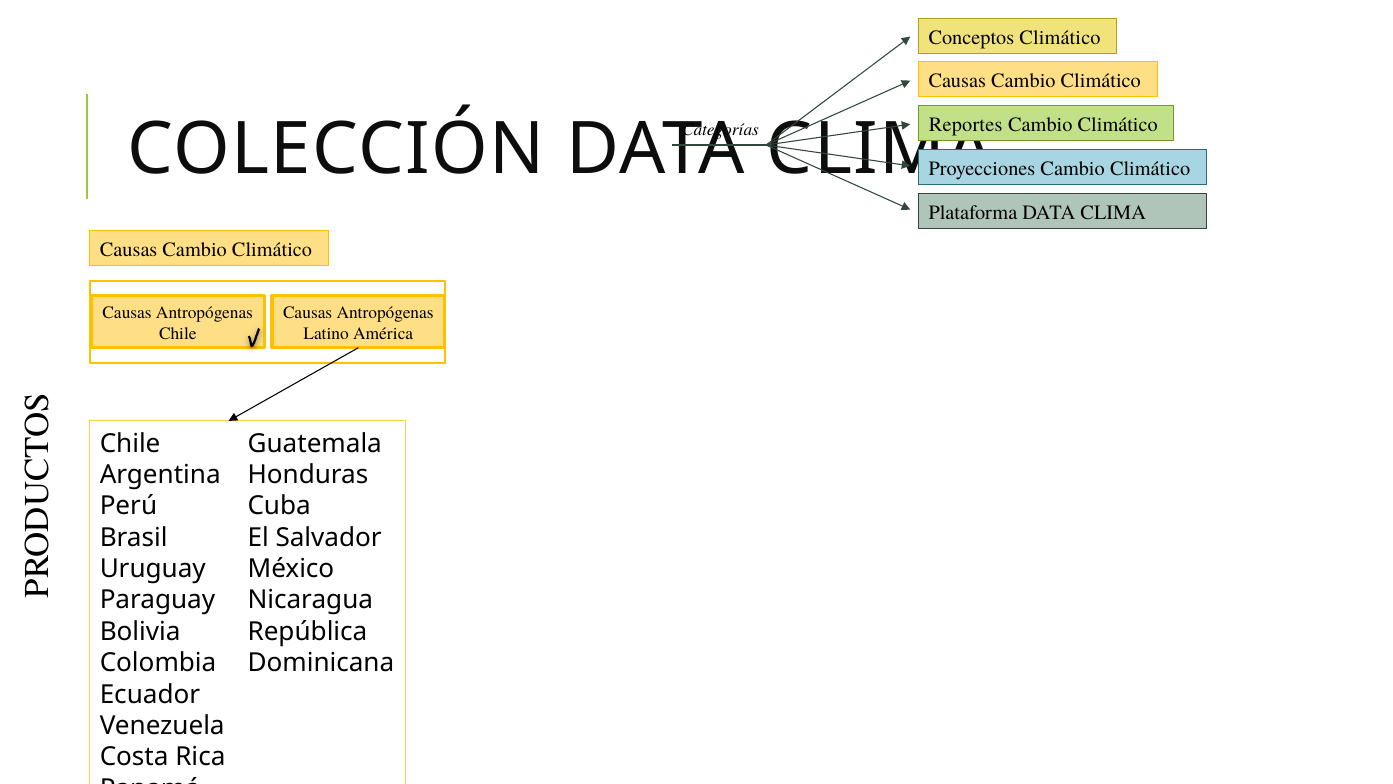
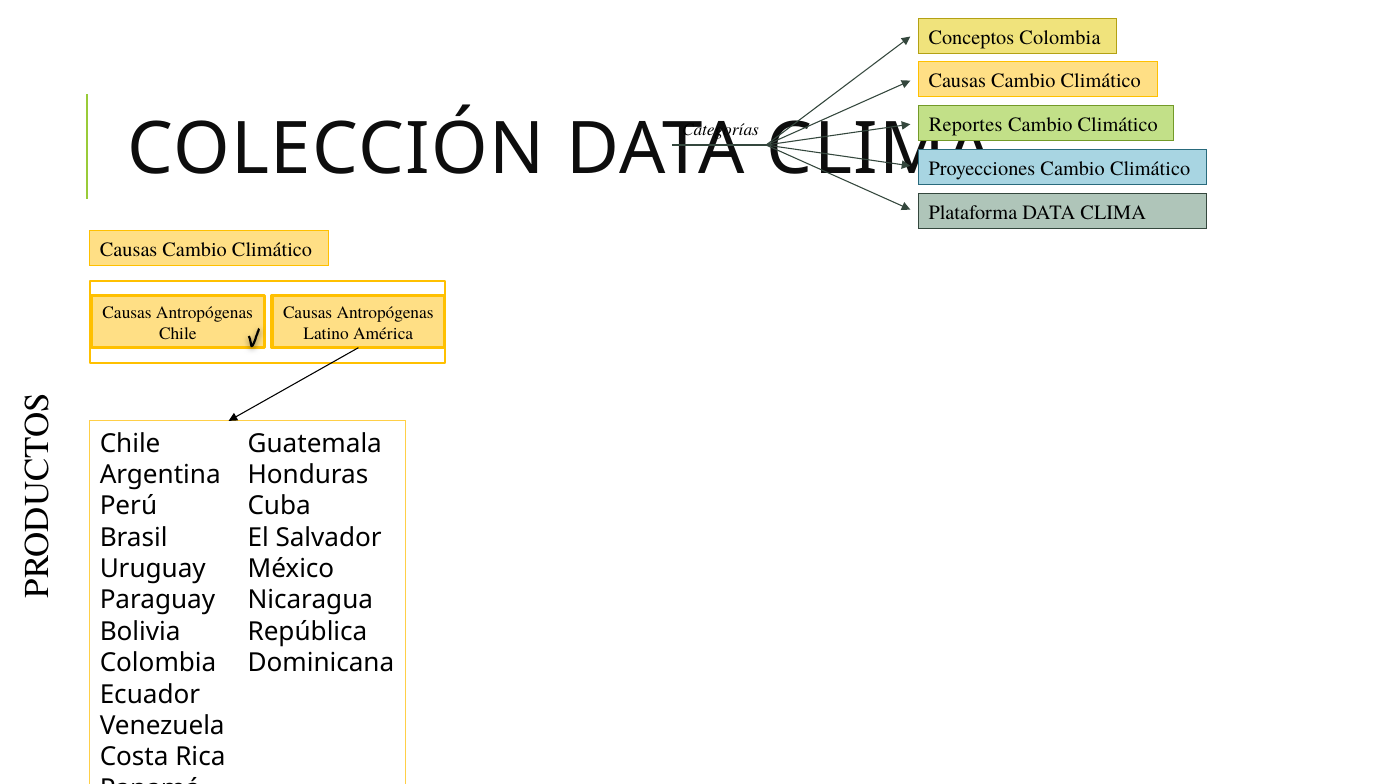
Conceptos Climático: Climático -> Colombia
